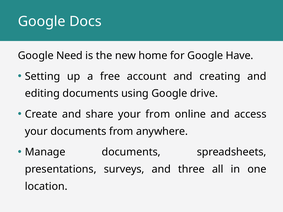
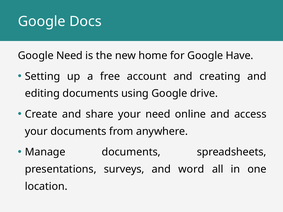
your from: from -> need
three: three -> word
